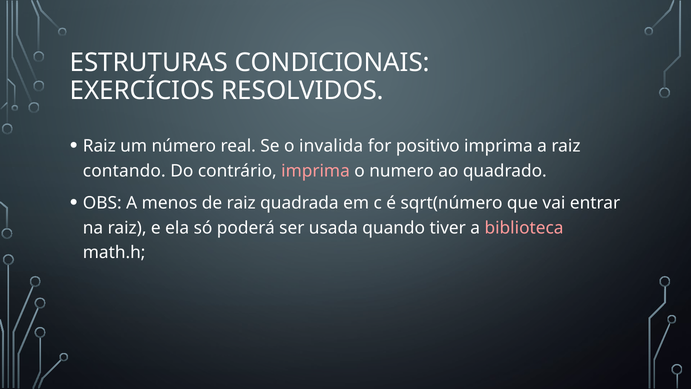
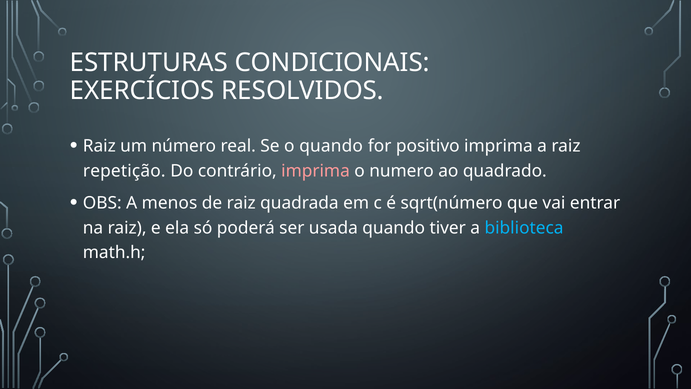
o invalida: invalida -> quando
contando: contando -> repetição
biblioteca colour: pink -> light blue
